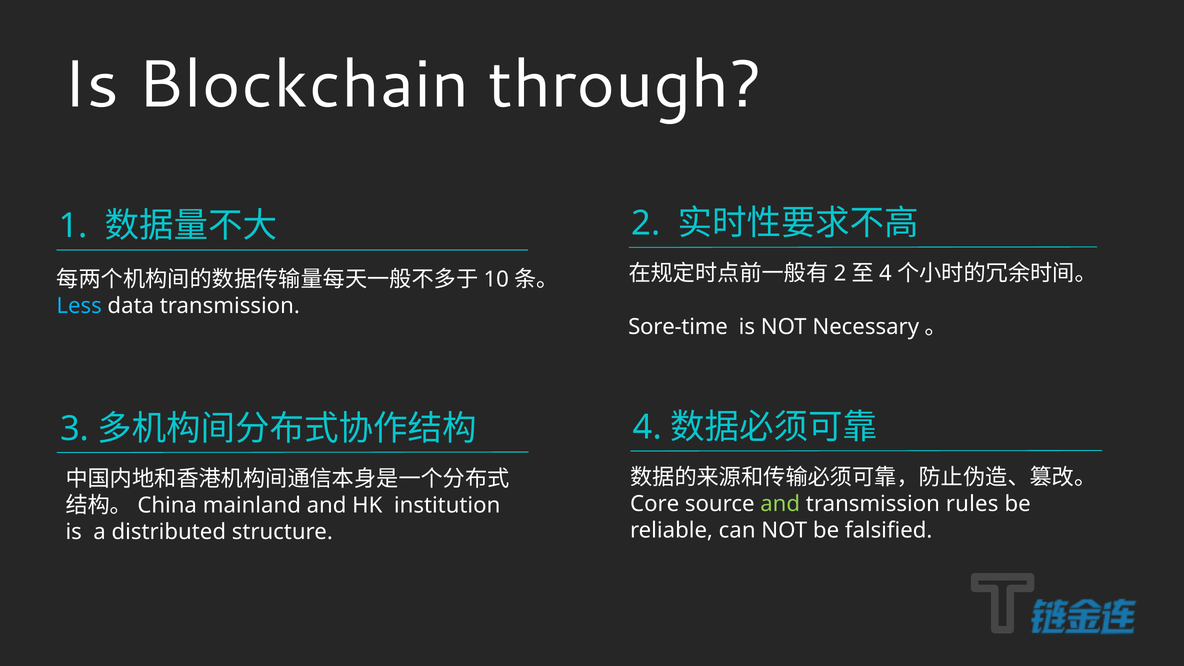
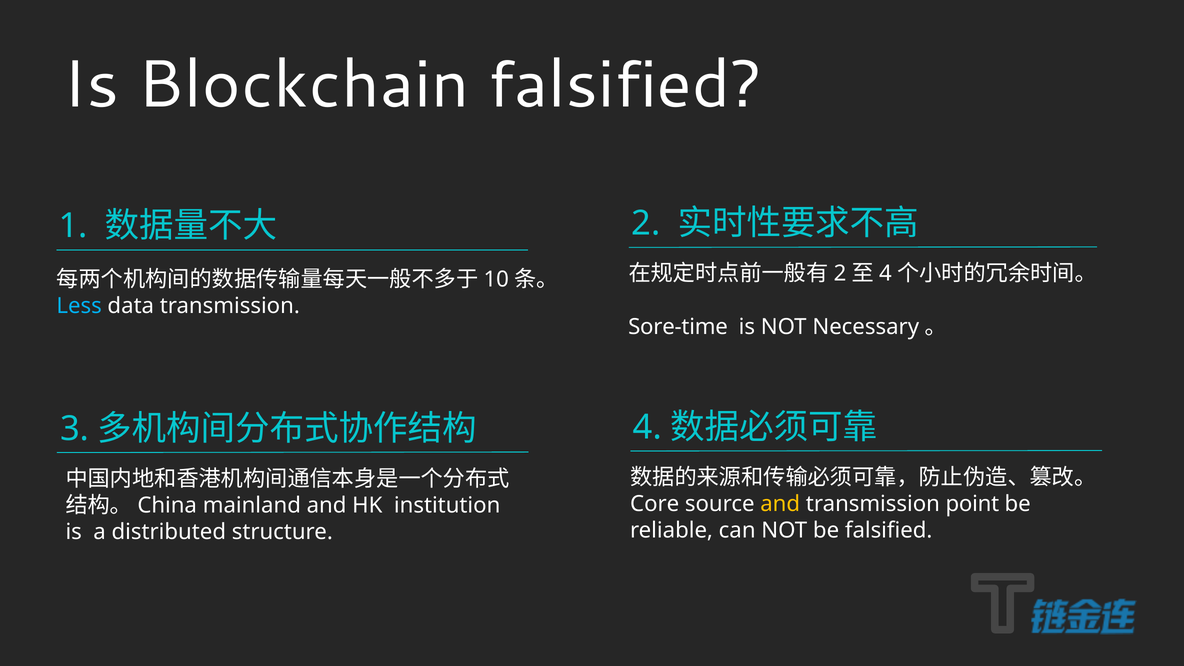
Blockchain through: through -> falsified
and at (780, 504) colour: light green -> yellow
rules: rules -> point
